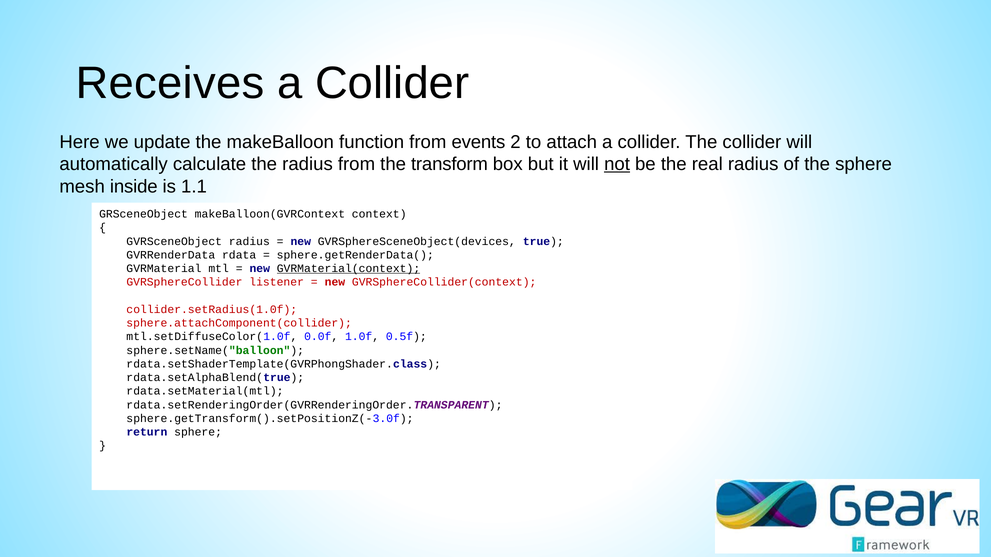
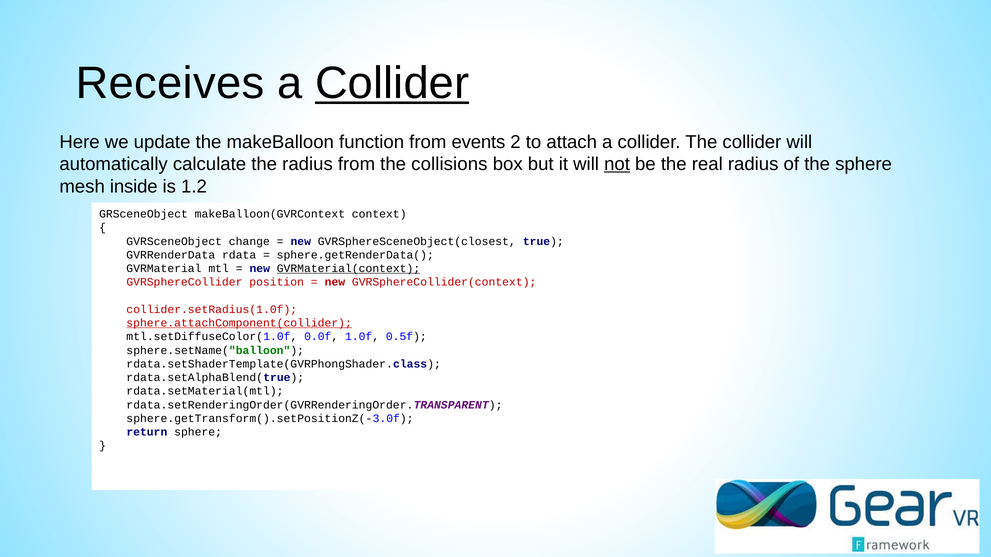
Collider at (392, 83) underline: none -> present
transform: transform -> collisions
1.1: 1.1 -> 1.2
GVRSceneObject radius: radius -> change
GVRSphereSceneObject(devices: GVRSphereSceneObject(devices -> GVRSphereSceneObject(closest
listener: listener -> position
sphere.attachComponent(collider underline: none -> present
